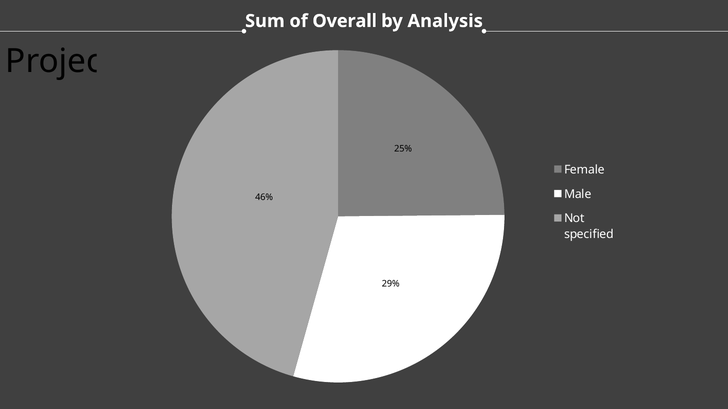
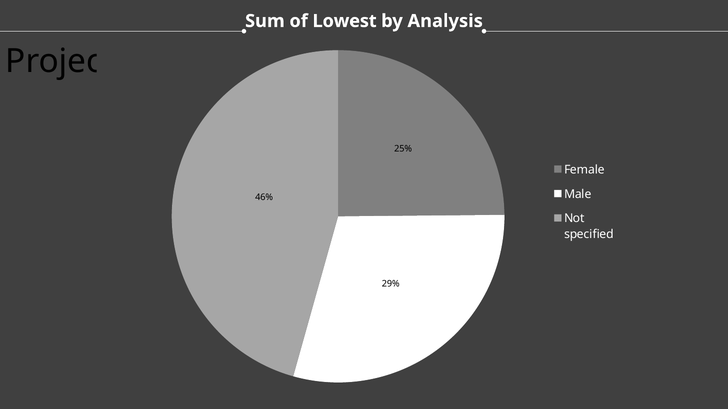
Overall: Overall -> Lowest
